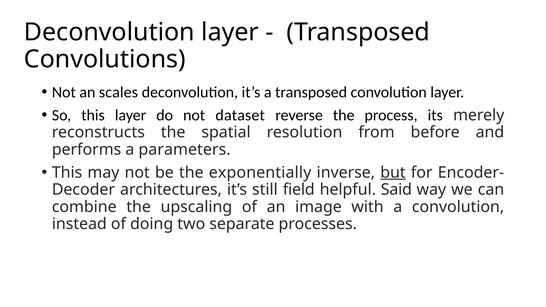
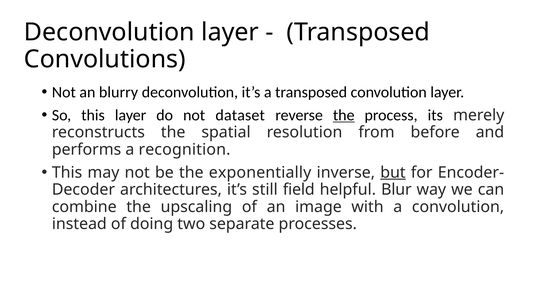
scales: scales -> blurry
the at (344, 115) underline: none -> present
parameters: parameters -> recognition
Said: Said -> Blur
